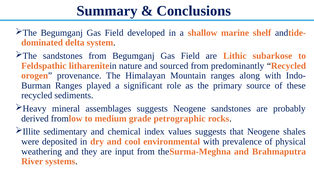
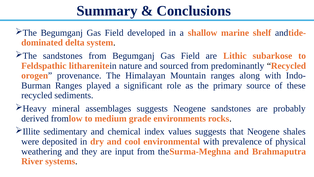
petrographic: petrographic -> environments
